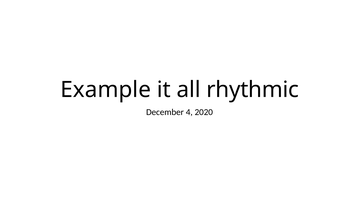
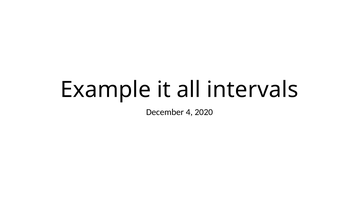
rhythmic: rhythmic -> intervals
